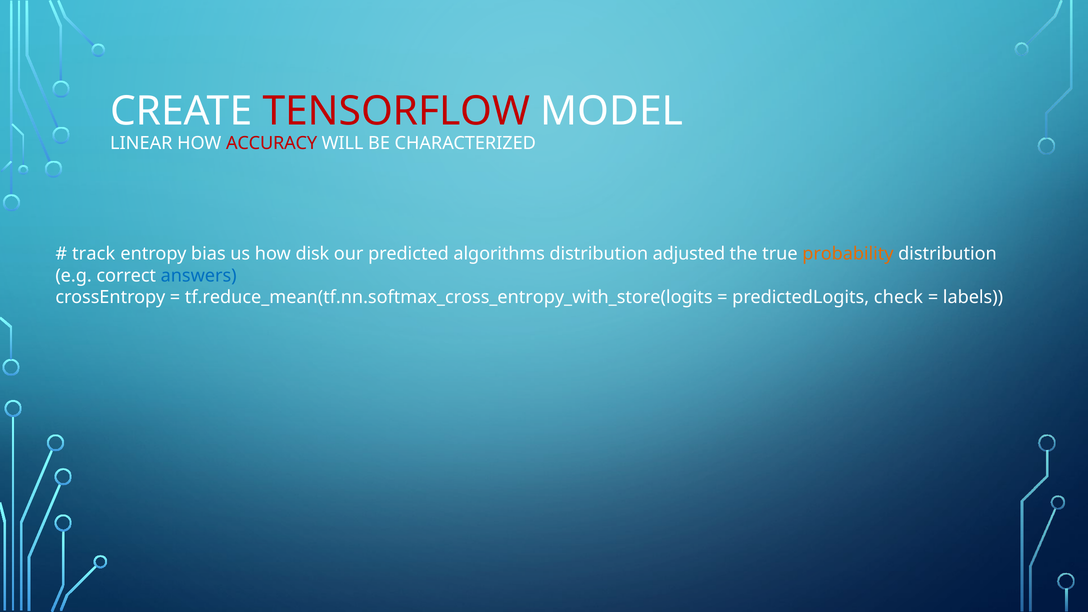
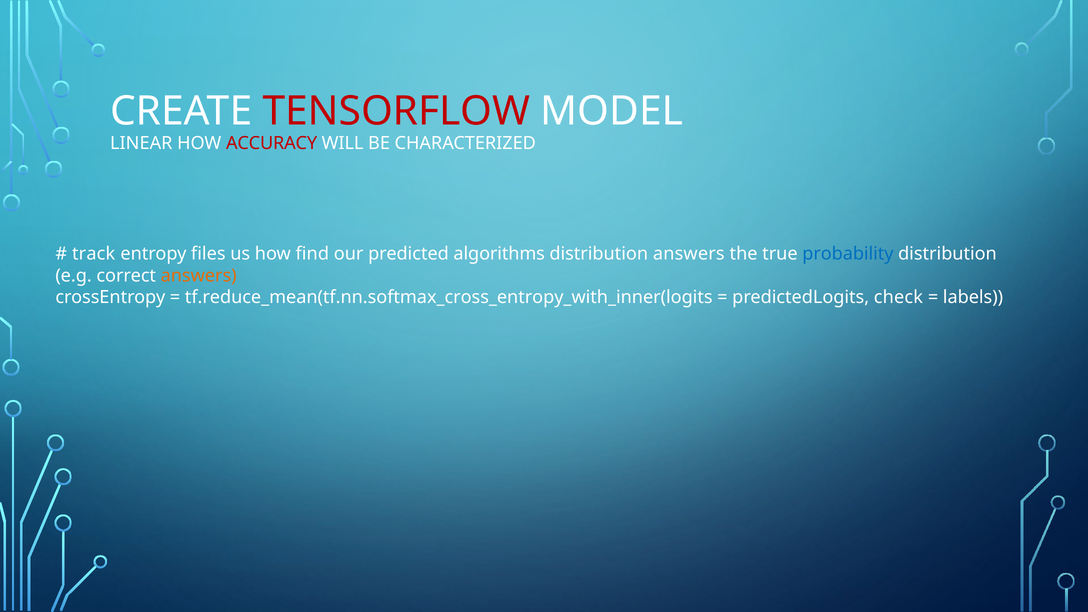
bias: bias -> files
disk: disk -> find
distribution adjusted: adjusted -> answers
probability colour: orange -> blue
answers at (199, 276) colour: blue -> orange
tf.reduce_mean(tf.nn.softmax_cross_entropy_with_store(logits: tf.reduce_mean(tf.nn.softmax_cross_entropy_with_store(logits -> tf.reduce_mean(tf.nn.softmax_cross_entropy_with_inner(logits
